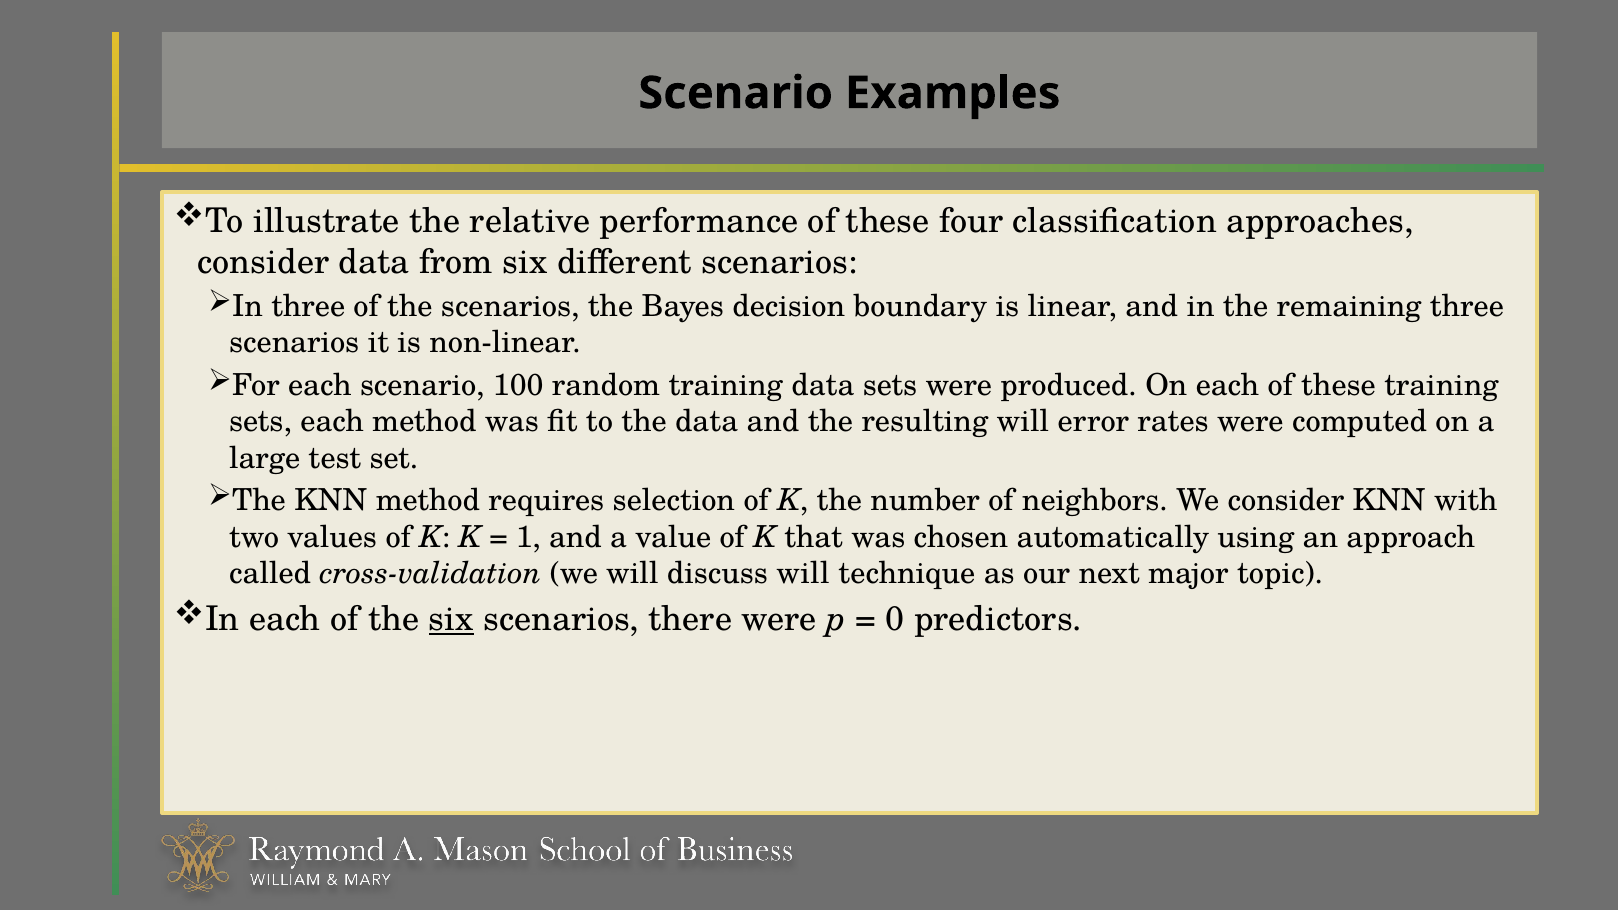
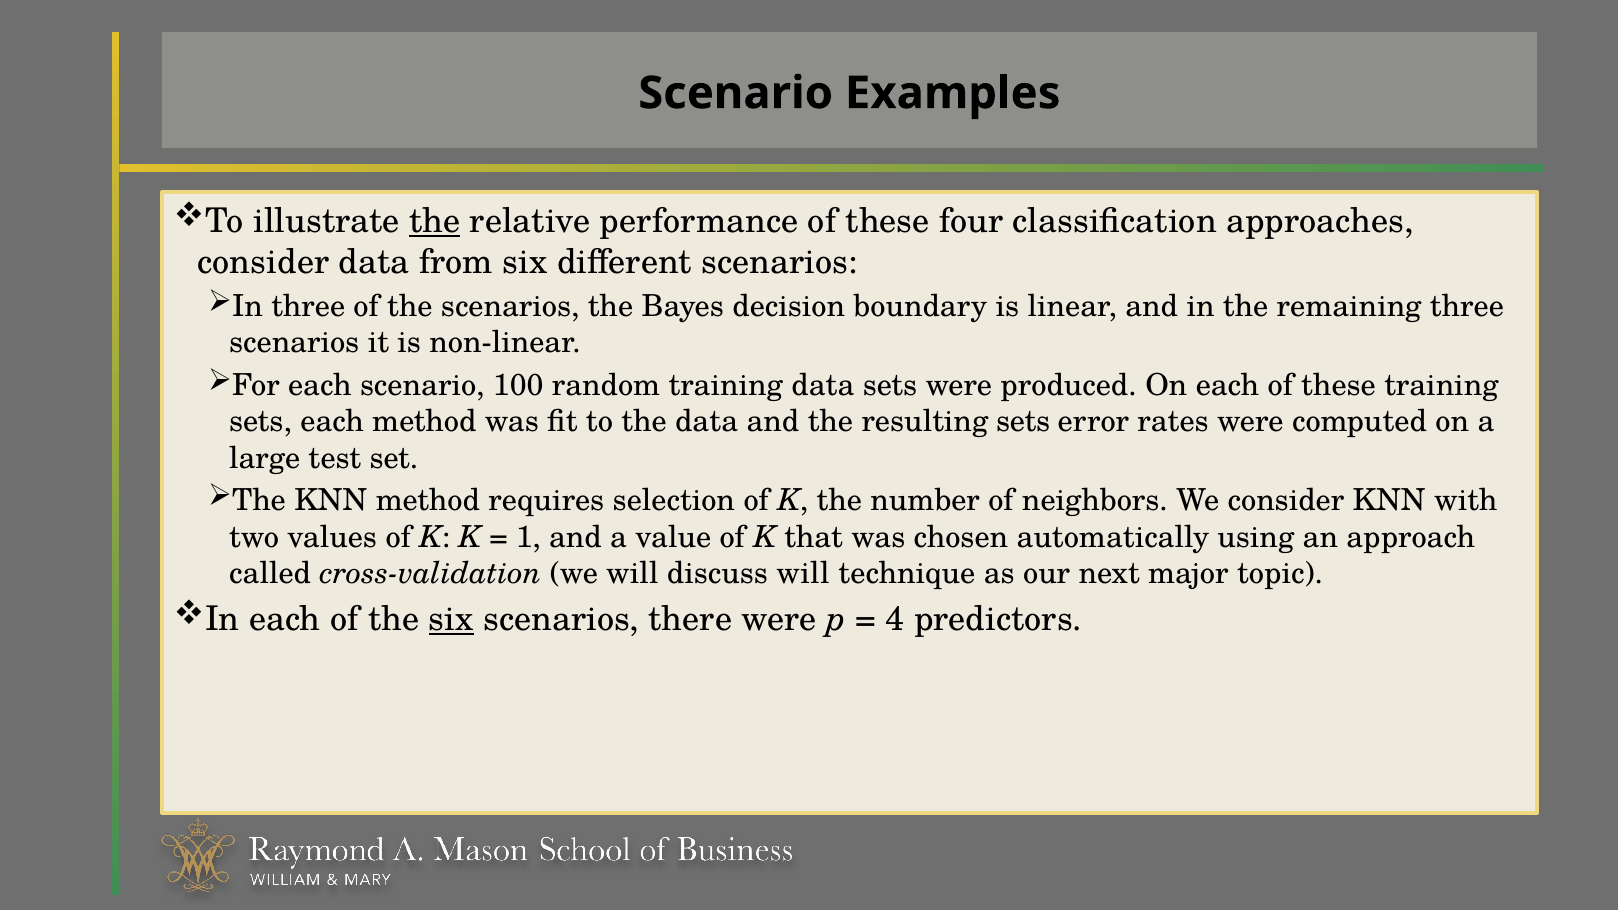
the at (435, 221) underline: none -> present
resulting will: will -> sets
0: 0 -> 4
